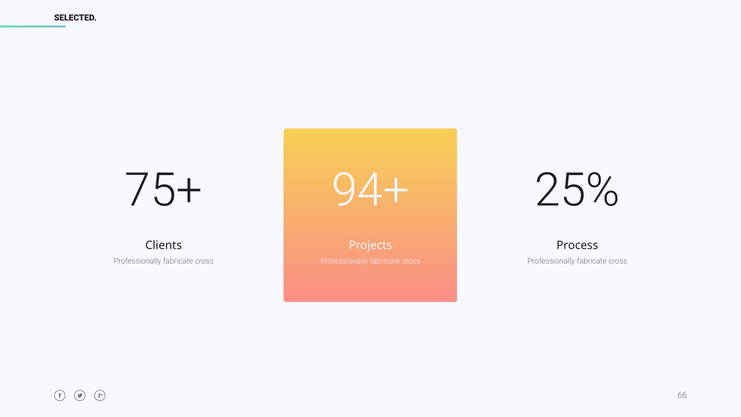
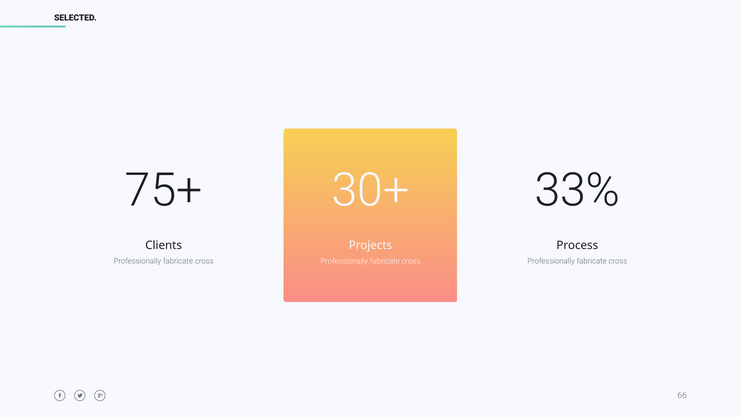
94+: 94+ -> 30+
25%: 25% -> 33%
